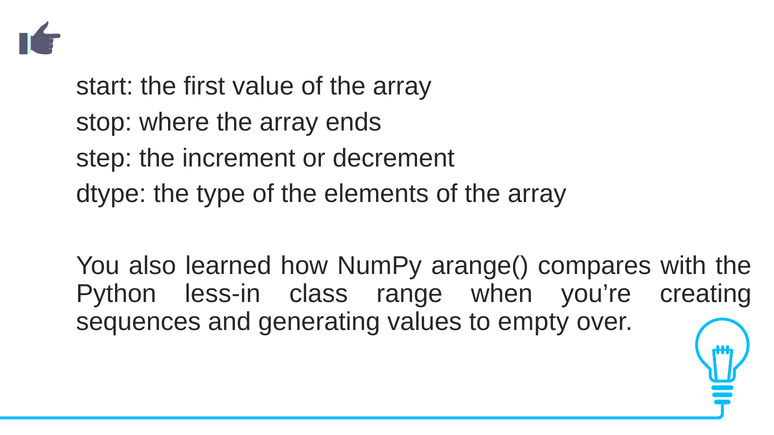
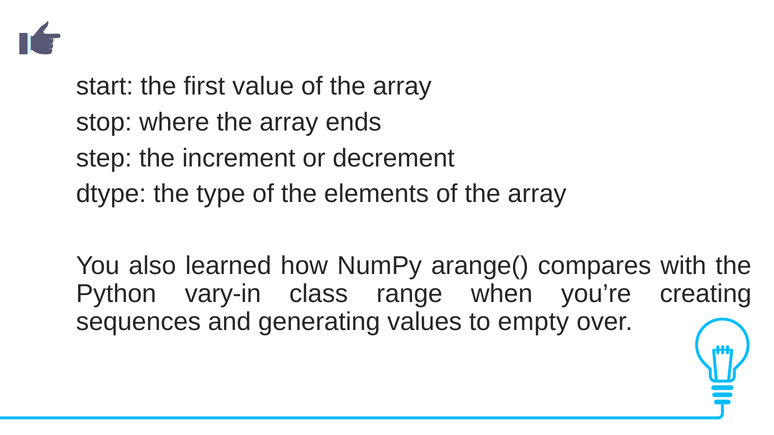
less-in: less-in -> vary-in
